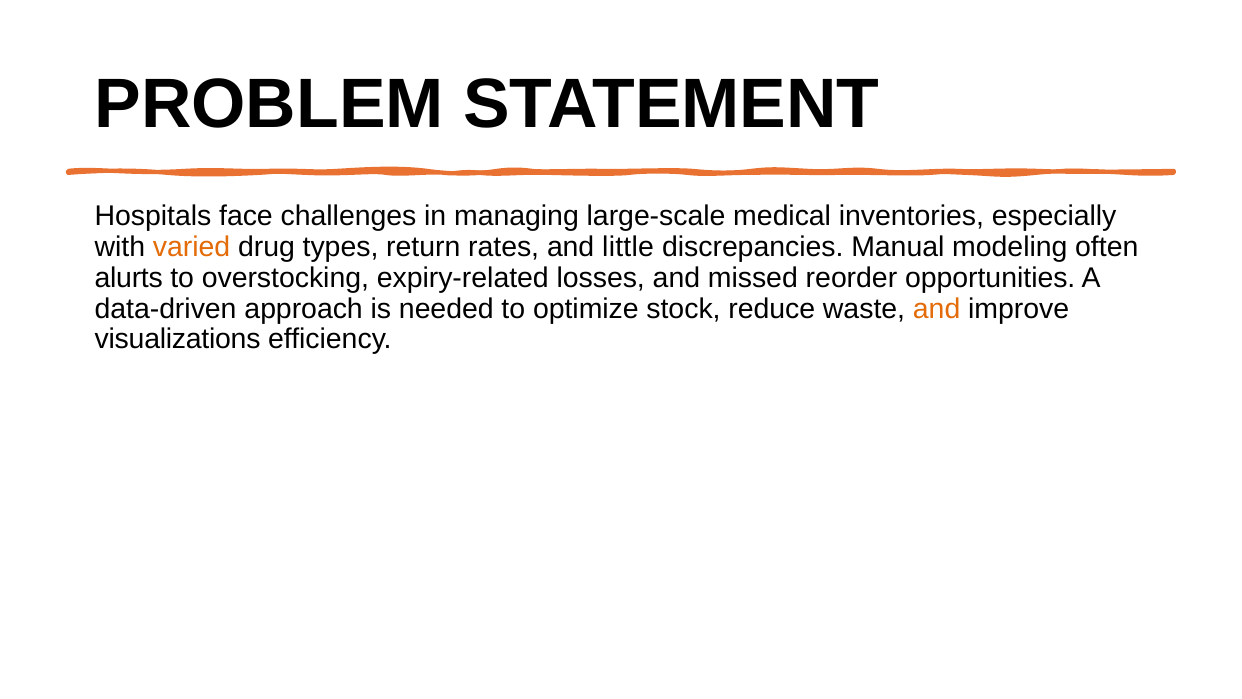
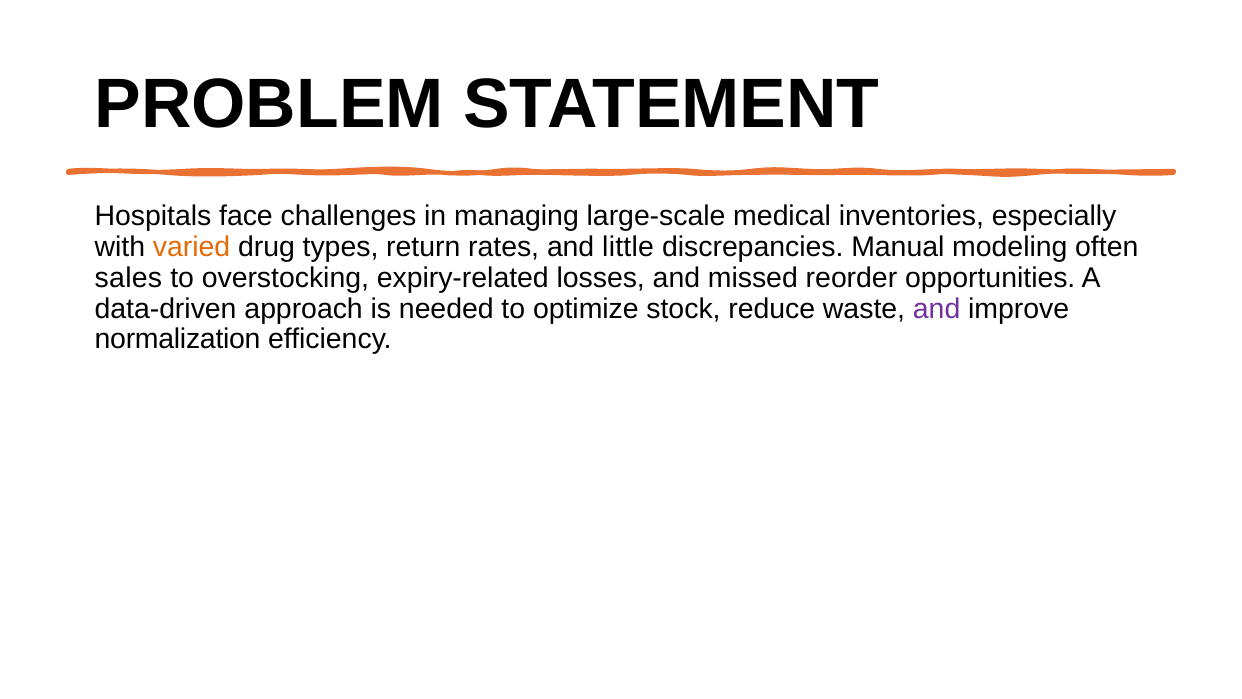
alurts: alurts -> sales
and at (937, 308) colour: orange -> purple
visualizations: visualizations -> normalization
